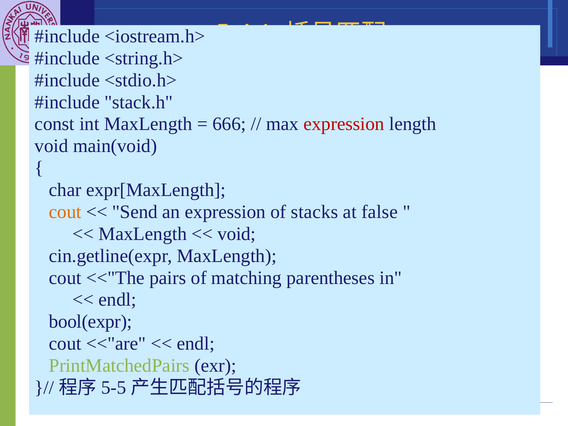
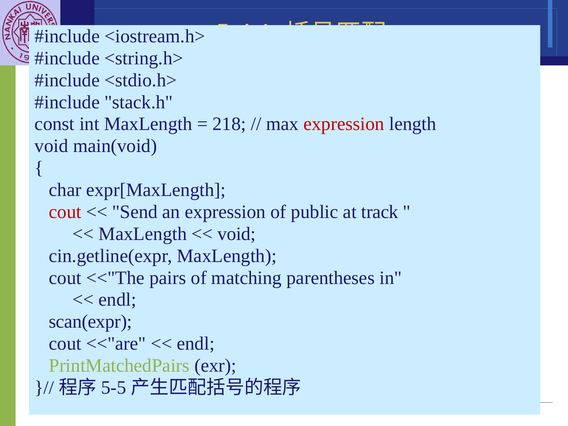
666: 666 -> 218
cout at (65, 212) colour: orange -> red
stacks: stacks -> public
false: false -> track
bool(expr: bool(expr -> scan(expr
